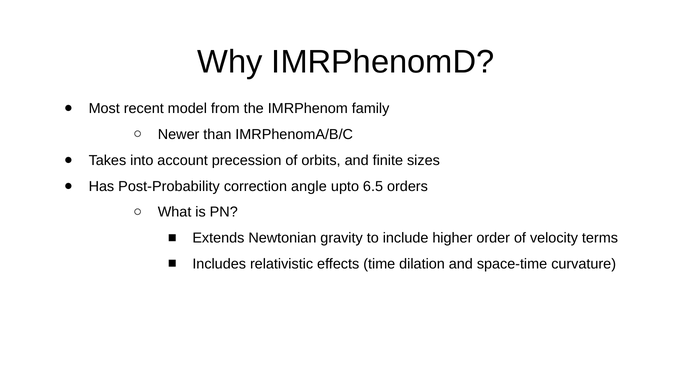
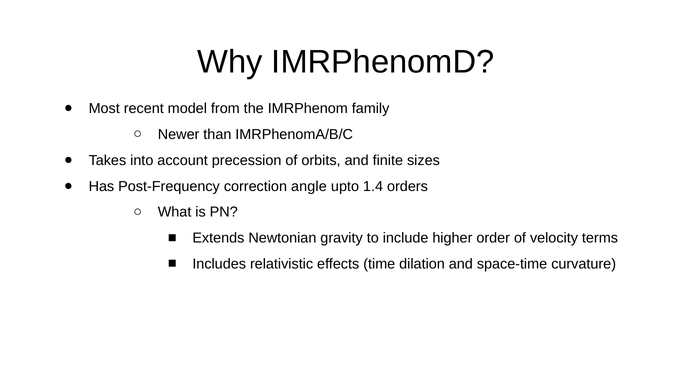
Post-Probability: Post-Probability -> Post-Frequency
6.5: 6.5 -> 1.4
